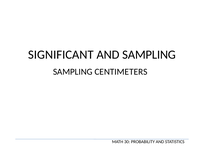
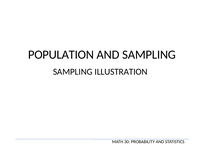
SIGNIFICANT: SIGNIFICANT -> POPULATION
CENTIMETERS: CENTIMETERS -> ILLUSTRATION
